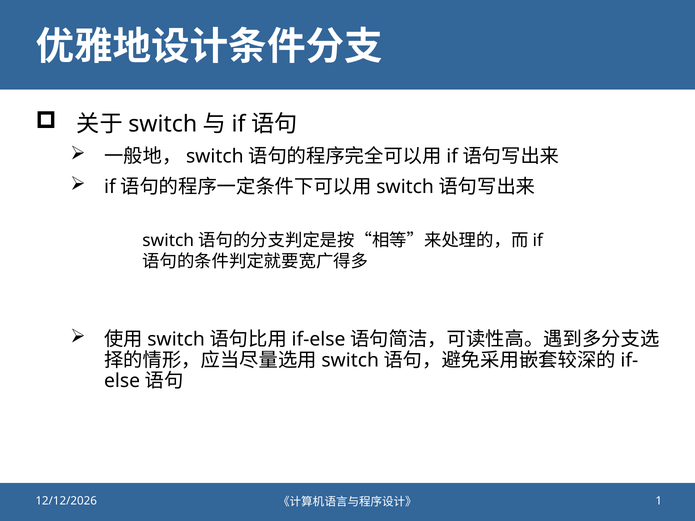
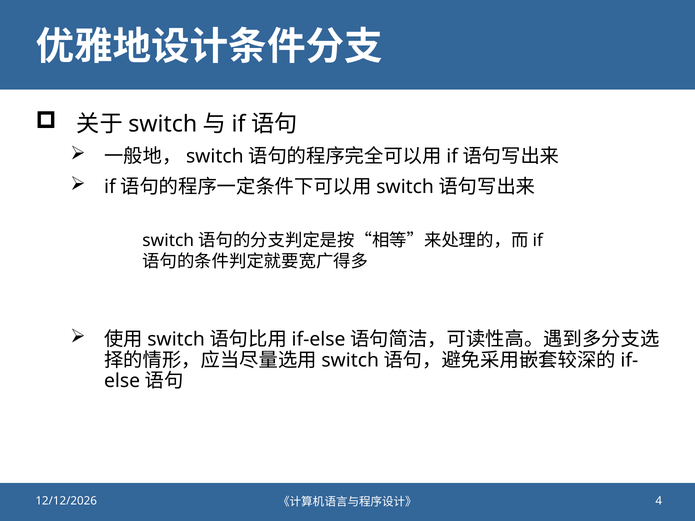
1: 1 -> 4
